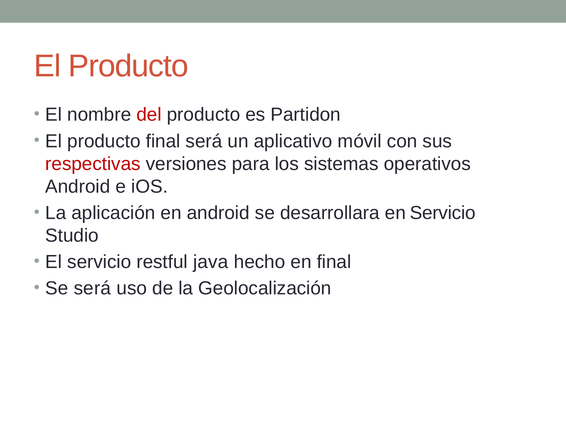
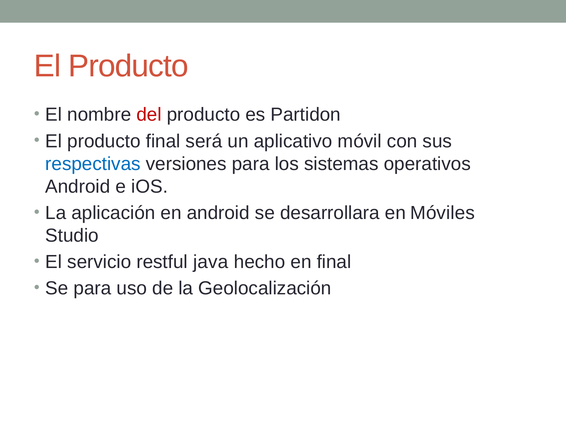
respectivas colour: red -> blue
en Servicio: Servicio -> Móviles
Se será: será -> para
